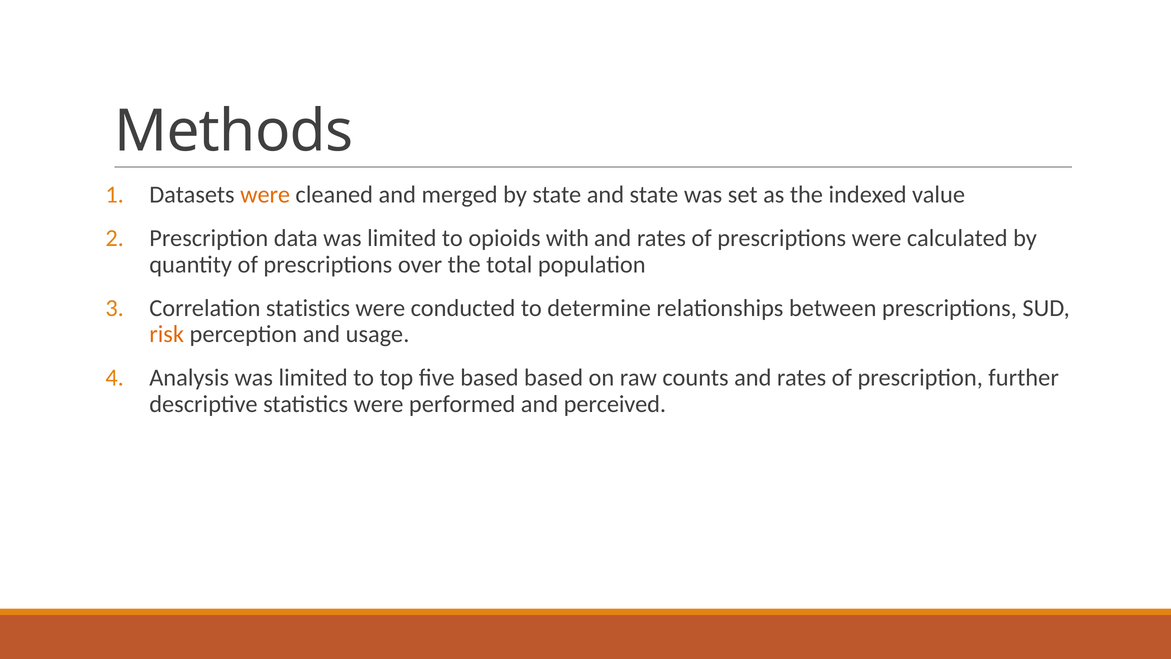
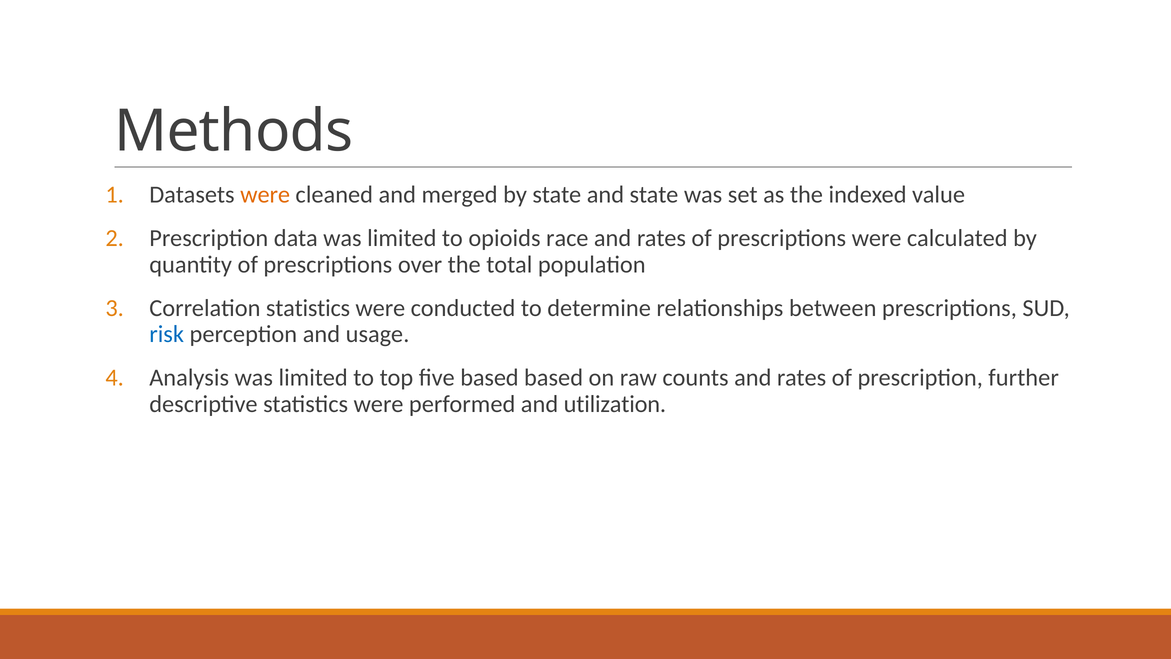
with: with -> race
risk colour: orange -> blue
perceived: perceived -> utilization
